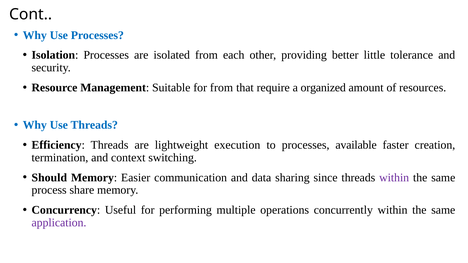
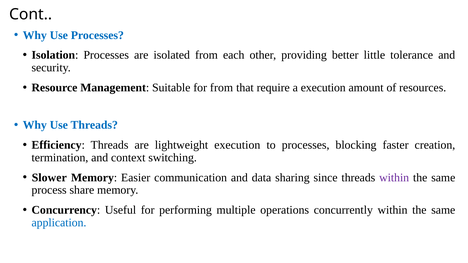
a organized: organized -> execution
available: available -> blocking
Should: Should -> Slower
application colour: purple -> blue
